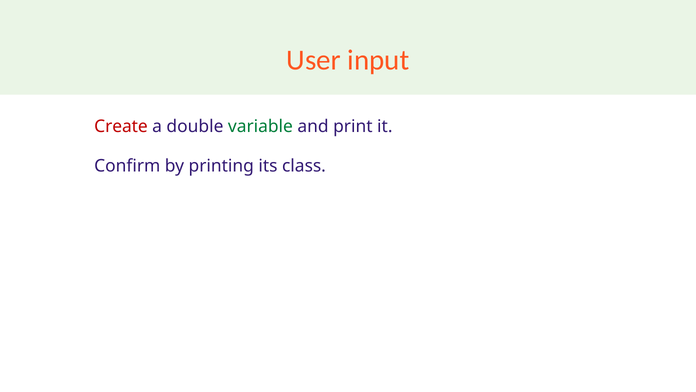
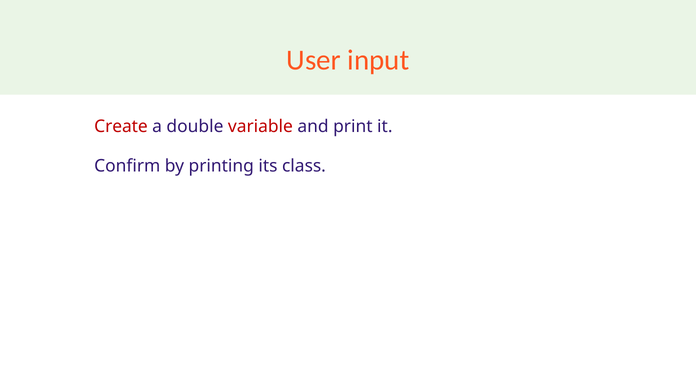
variable colour: green -> red
